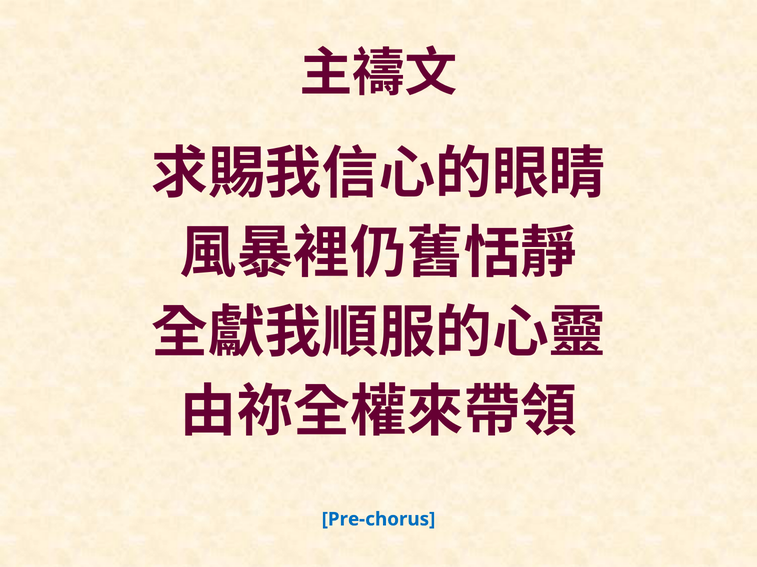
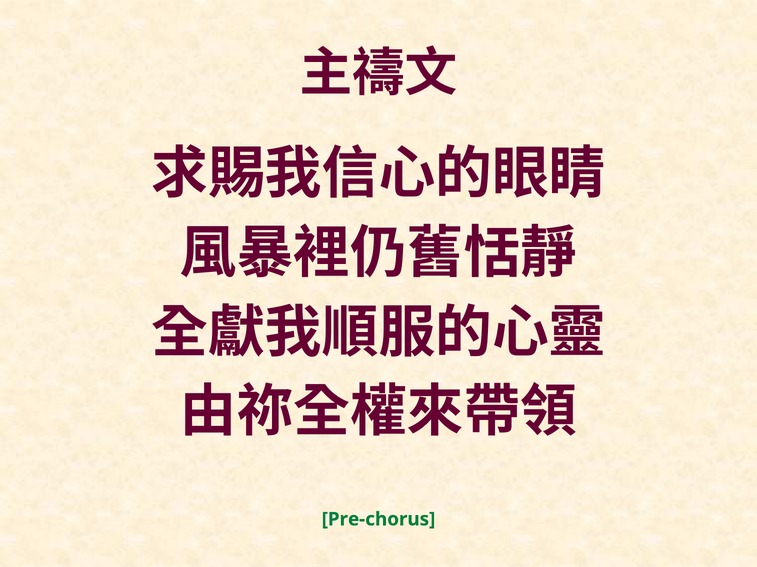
Pre-chorus colour: blue -> green
